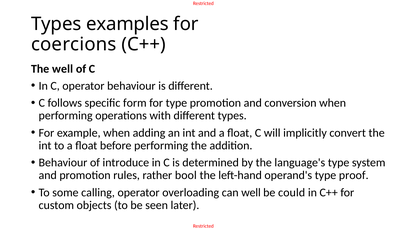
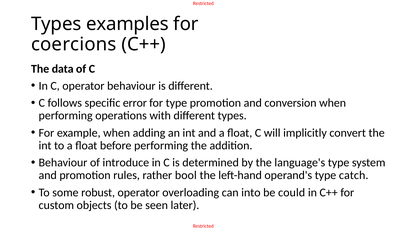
The well: well -> data
form: form -> error
proof: proof -> catch
calling: calling -> robust
can well: well -> into
